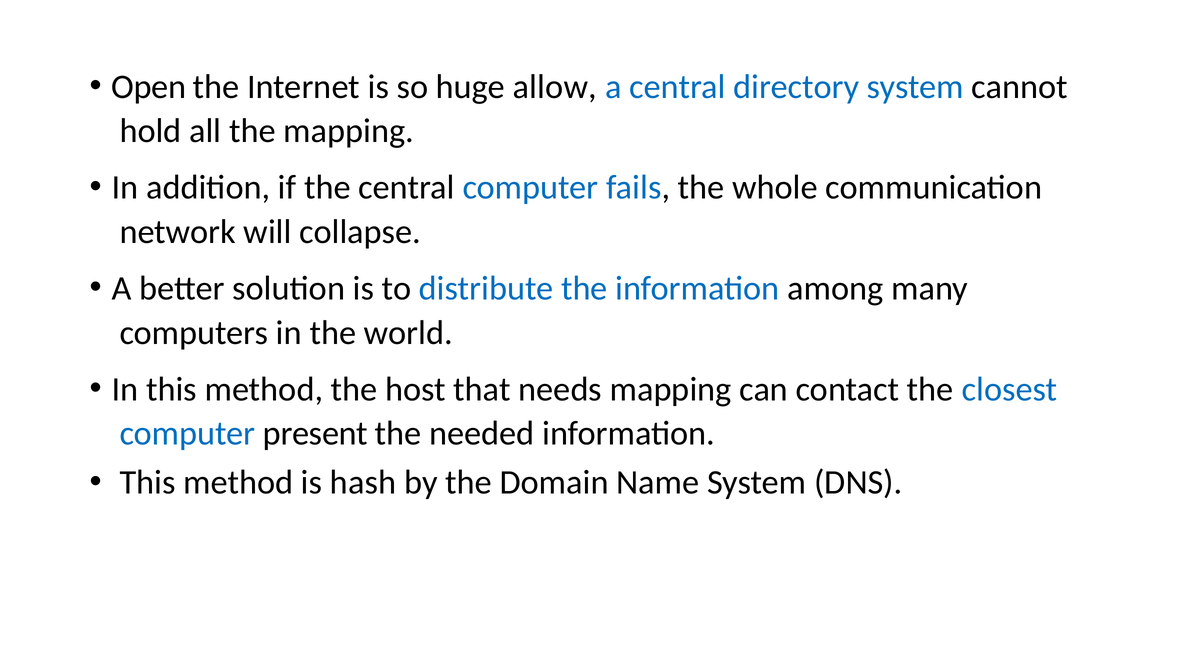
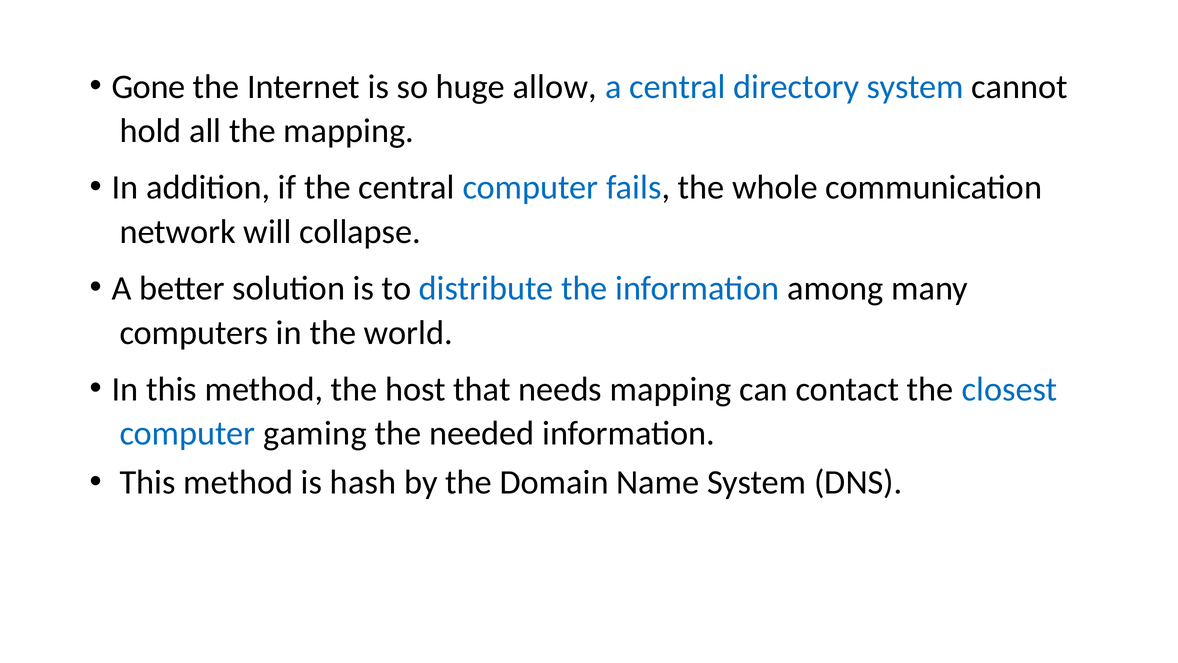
Open: Open -> Gone
present: present -> gaming
